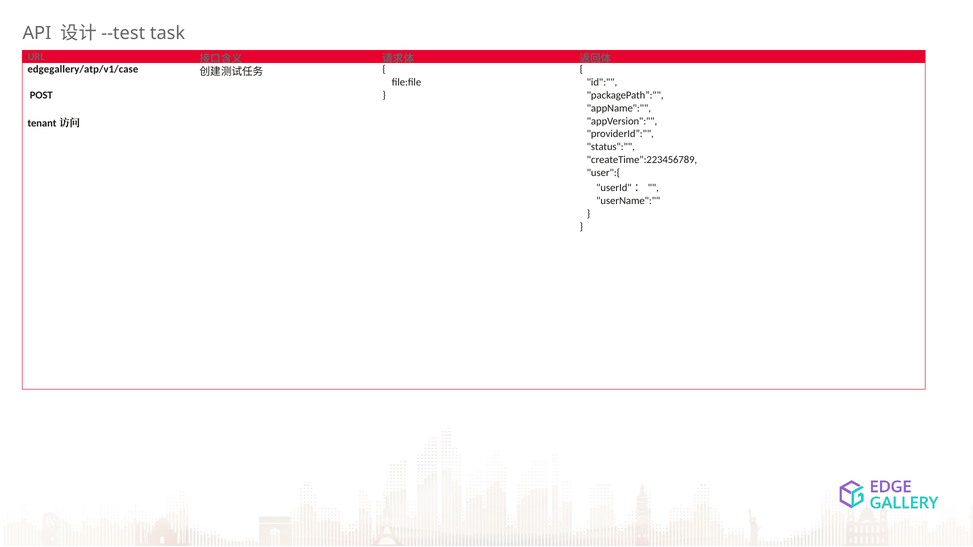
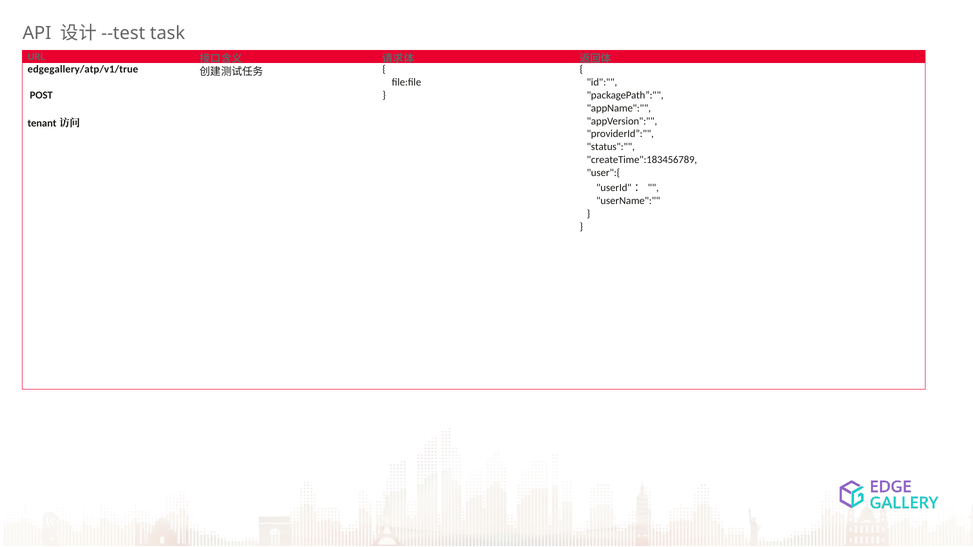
edgegallery/atp/v1/case: edgegallery/atp/v1/case -> edgegallery/atp/v1/true
createTime":223456789: createTime":223456789 -> createTime":183456789
